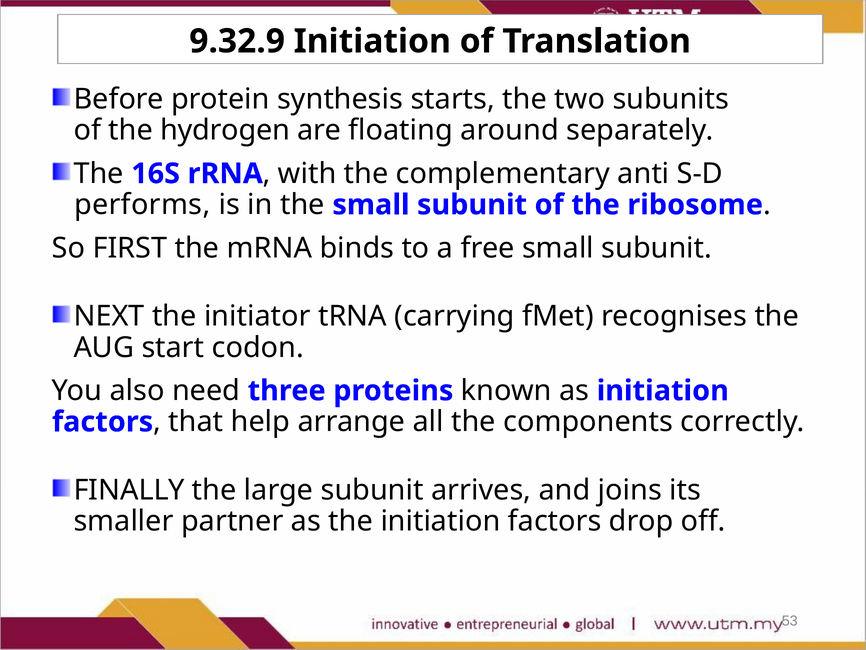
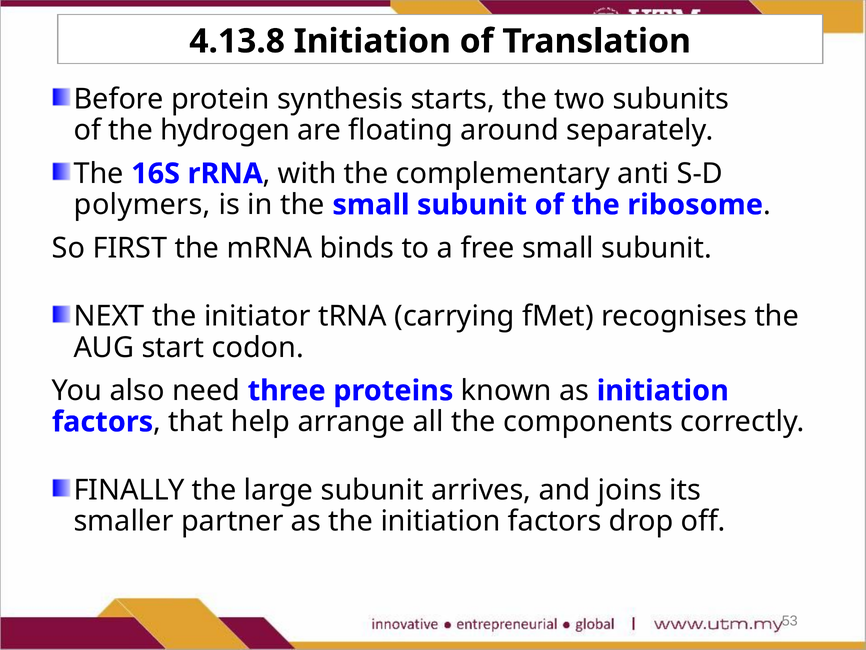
9.32.9: 9.32.9 -> 4.13.8
performs: performs -> polymers
